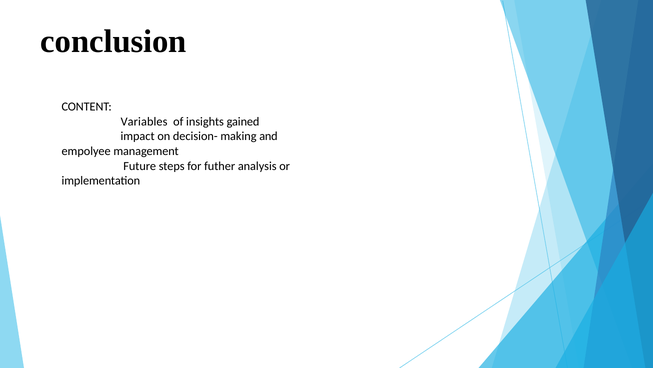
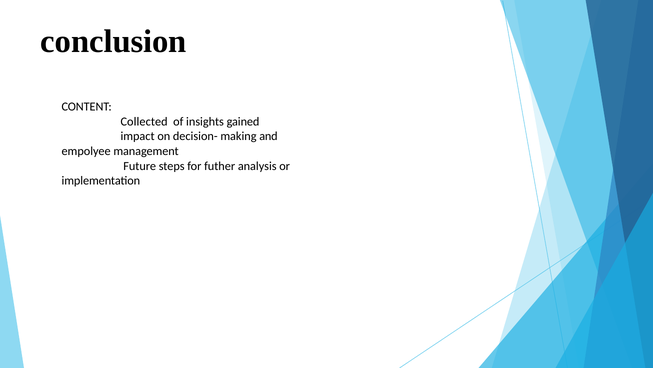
Variables: Variables -> Collected
